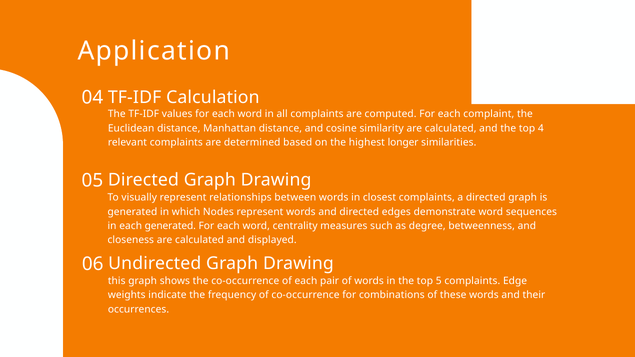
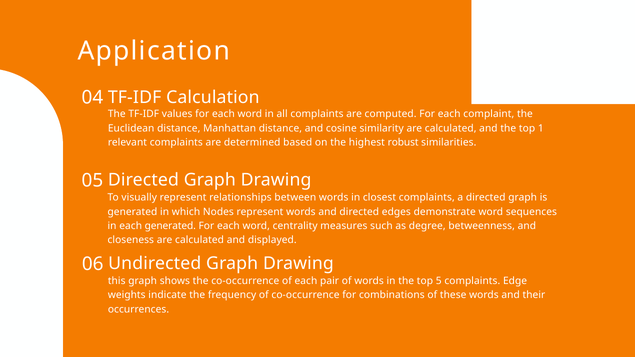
4: 4 -> 1
longer: longer -> robust
